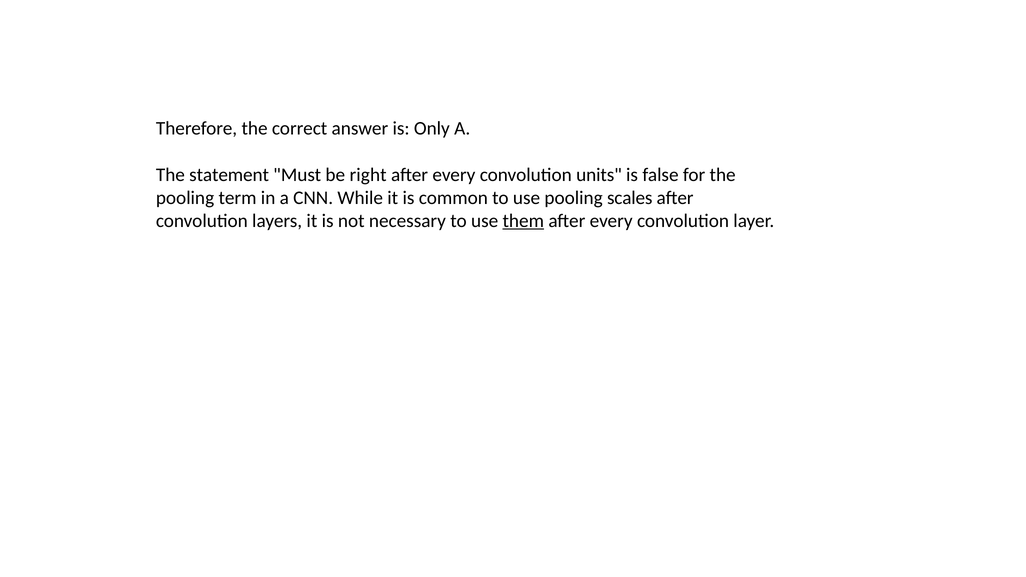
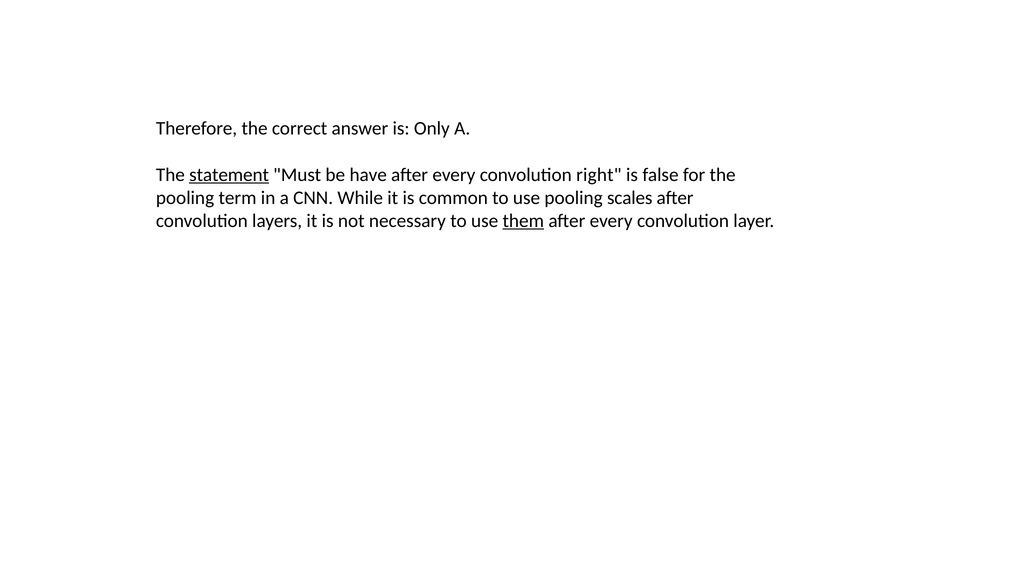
statement underline: none -> present
right: right -> have
units: units -> right
